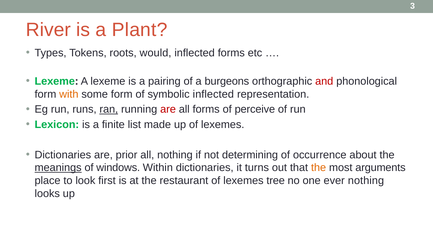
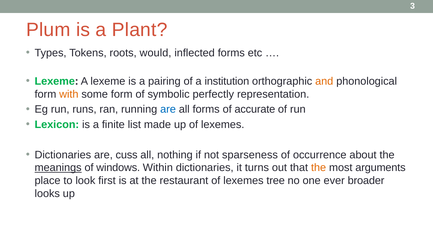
River: River -> Plum
burgeons: burgeons -> institution
and colour: red -> orange
symbolic inflected: inflected -> perfectly
ran underline: present -> none
are at (168, 110) colour: red -> blue
perceive: perceive -> accurate
prior: prior -> cuss
determining: determining -> sparseness
ever nothing: nothing -> broader
